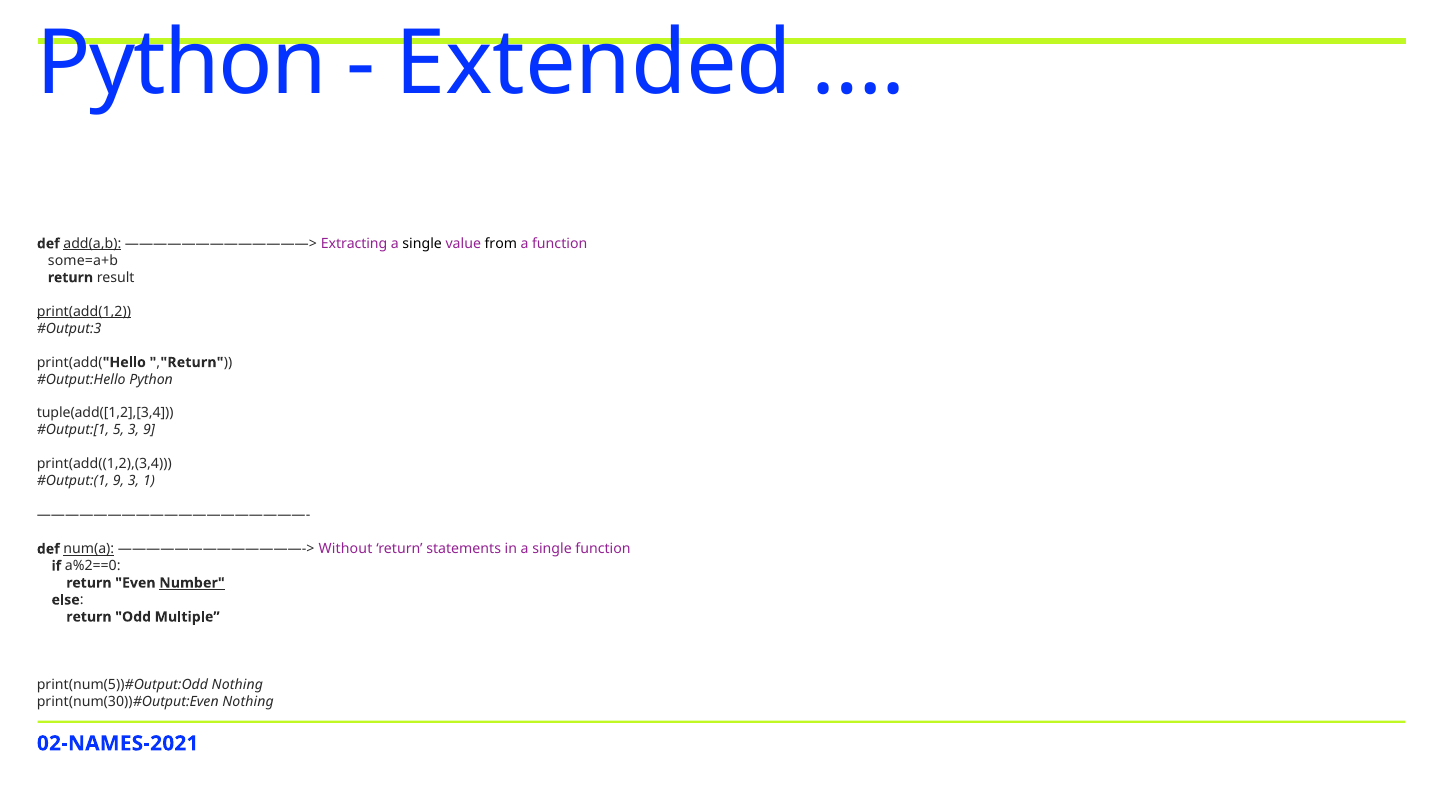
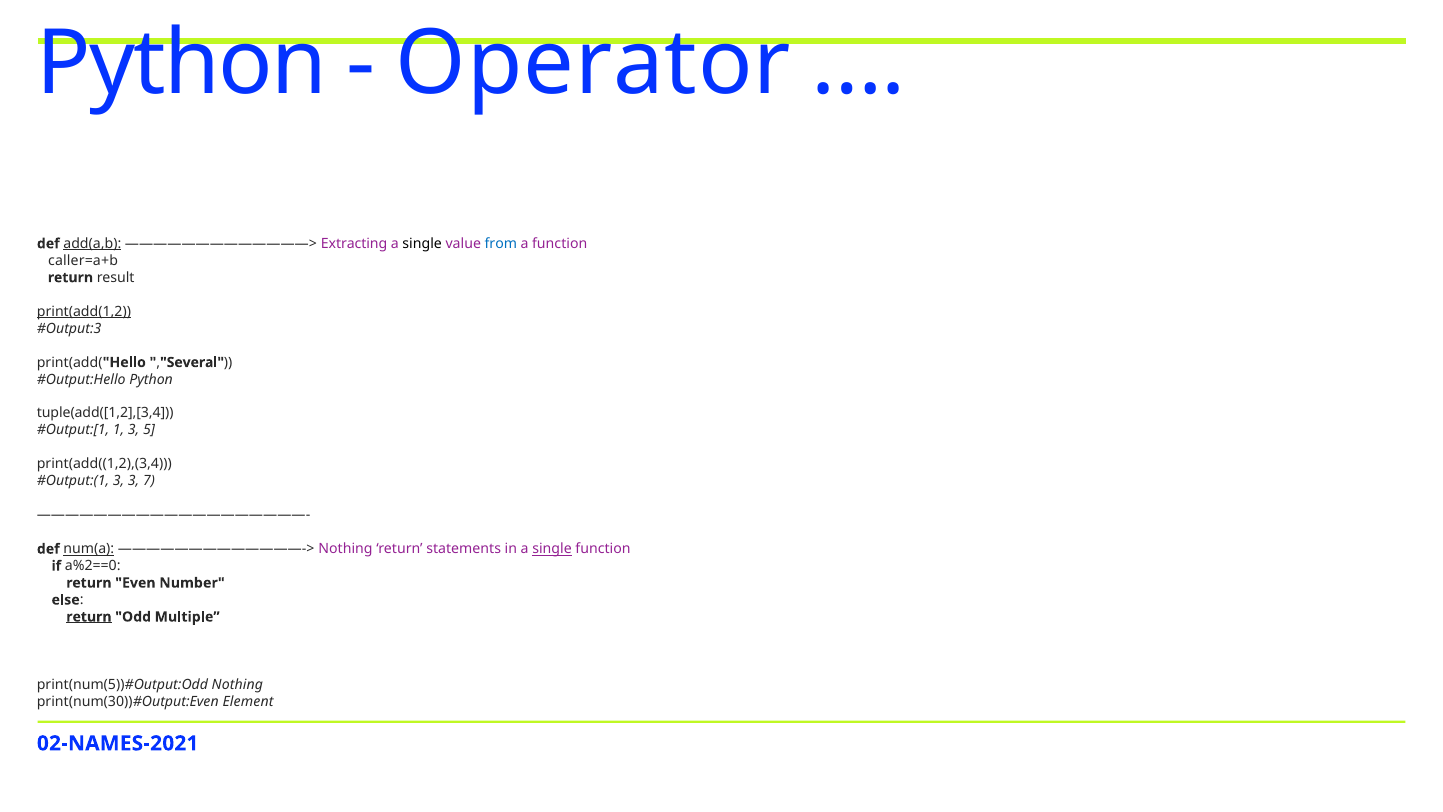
Extended: Extended -> Operator
from colour: black -> blue
some=a+b: some=a+b -> caller=a+b
Return at (192, 362): Return -> Several
5: 5 -> 1
3 9: 9 -> 5
9 at (119, 481): 9 -> 3
1: 1 -> 7
Without at (345, 549): Without -> Nothing
single at (552, 549) underline: none -> present
Number underline: present -> none
return at (89, 617) underline: none -> present
Nothing at (248, 701): Nothing -> Element
